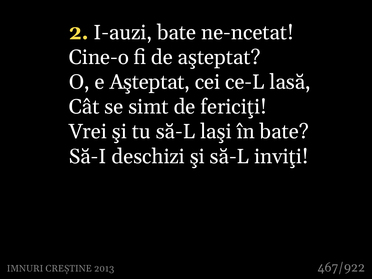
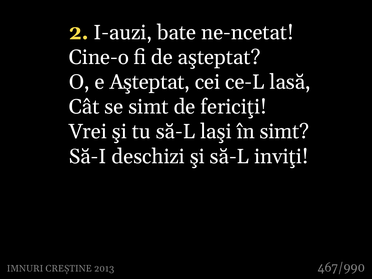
în bate: bate -> simt
467/922: 467/922 -> 467/990
